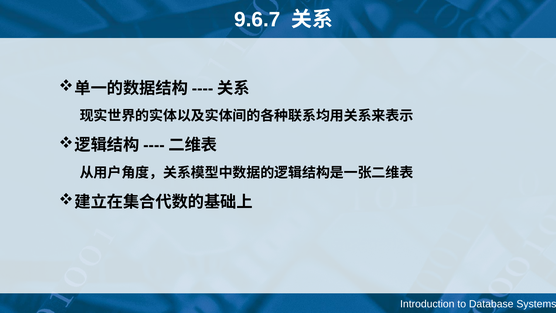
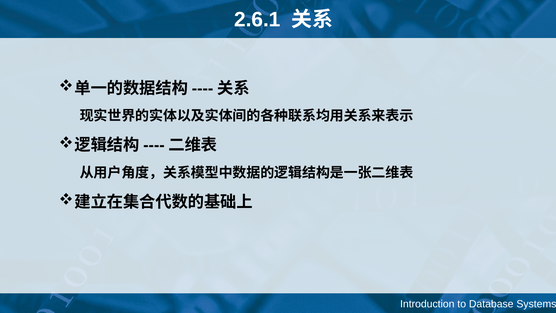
9.6.7: 9.6.7 -> 2.6.1
